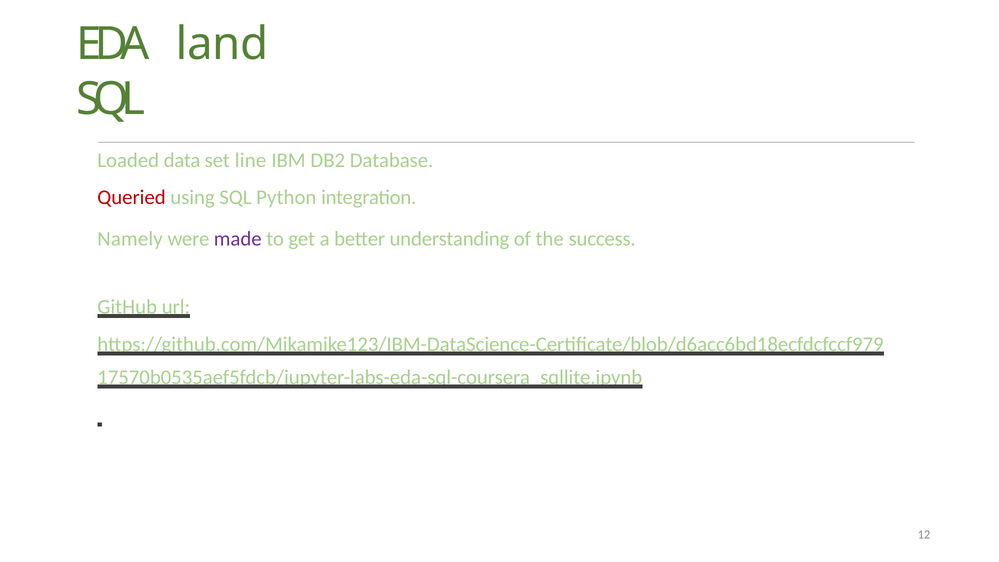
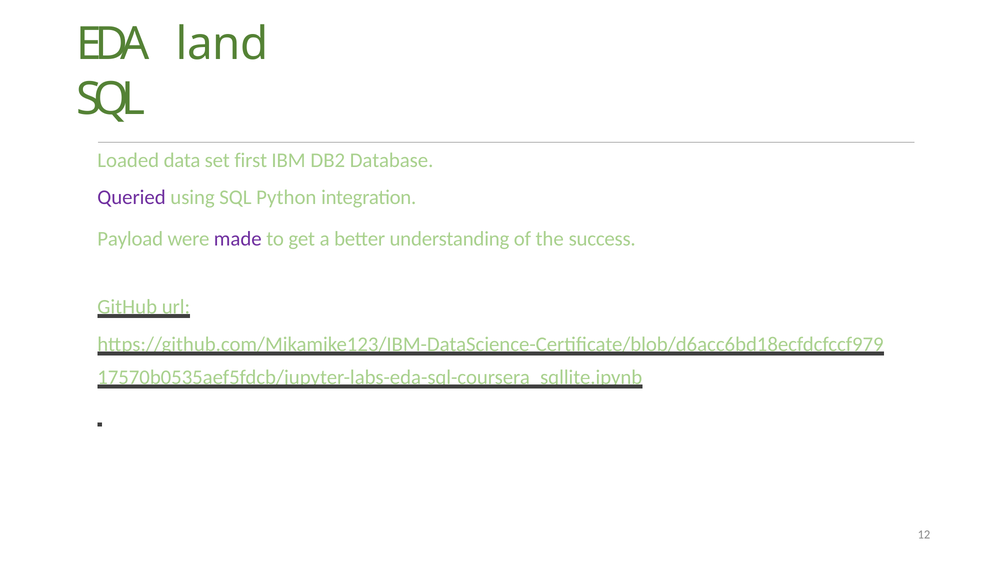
line: line -> first
Queried colour: red -> purple
Namely: Namely -> Payload
